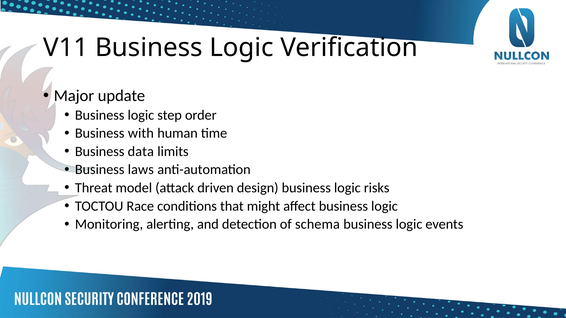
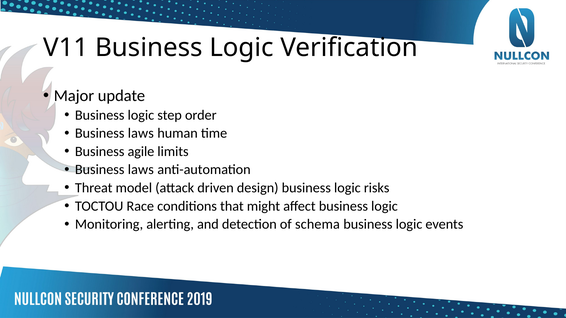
with at (141, 133): with -> laws
data: data -> agile
